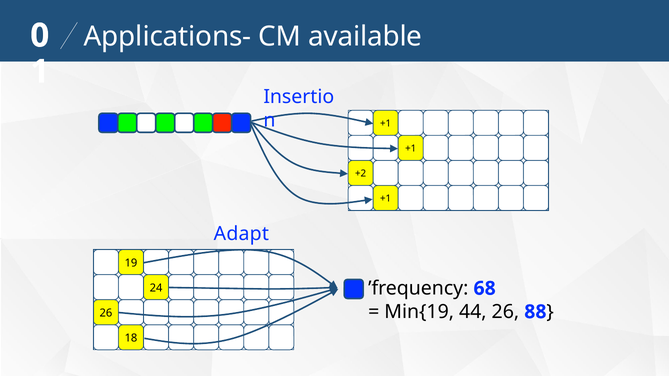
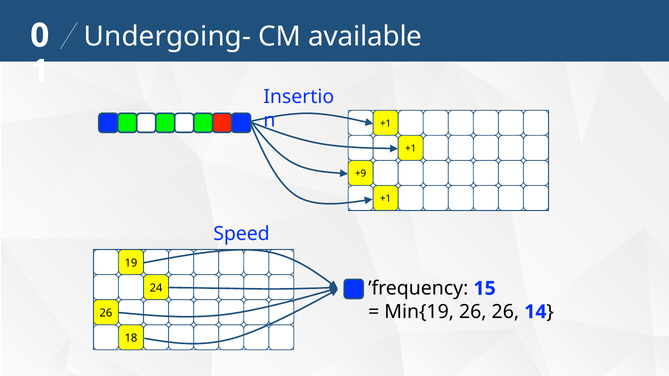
Applications-: Applications- -> Undergoing-
+2: +2 -> +9
Adapt: Adapt -> Speed
68: 68 -> 15
Min{19 44: 44 -> 26
88: 88 -> 14
